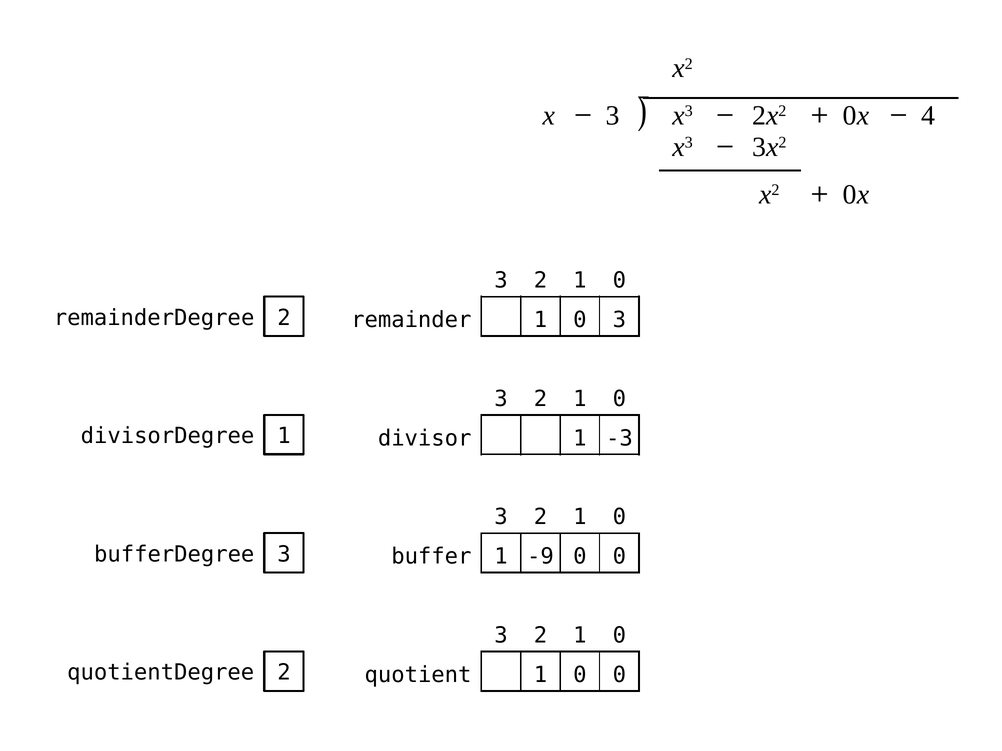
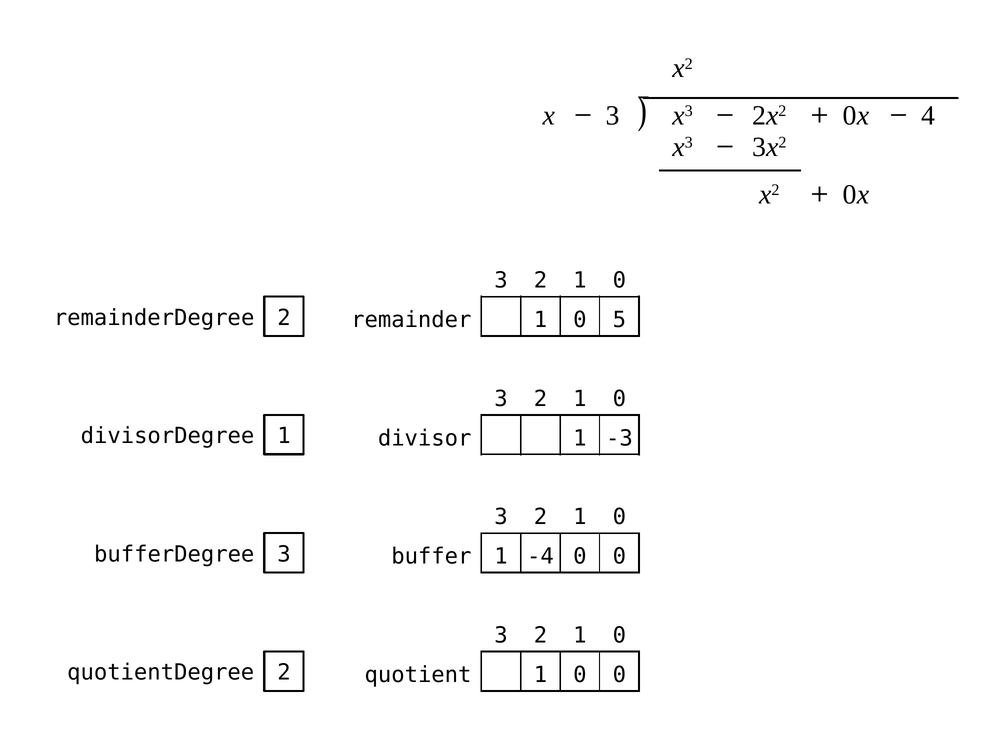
1 0 3: 3 -> 5
-9: -9 -> -4
